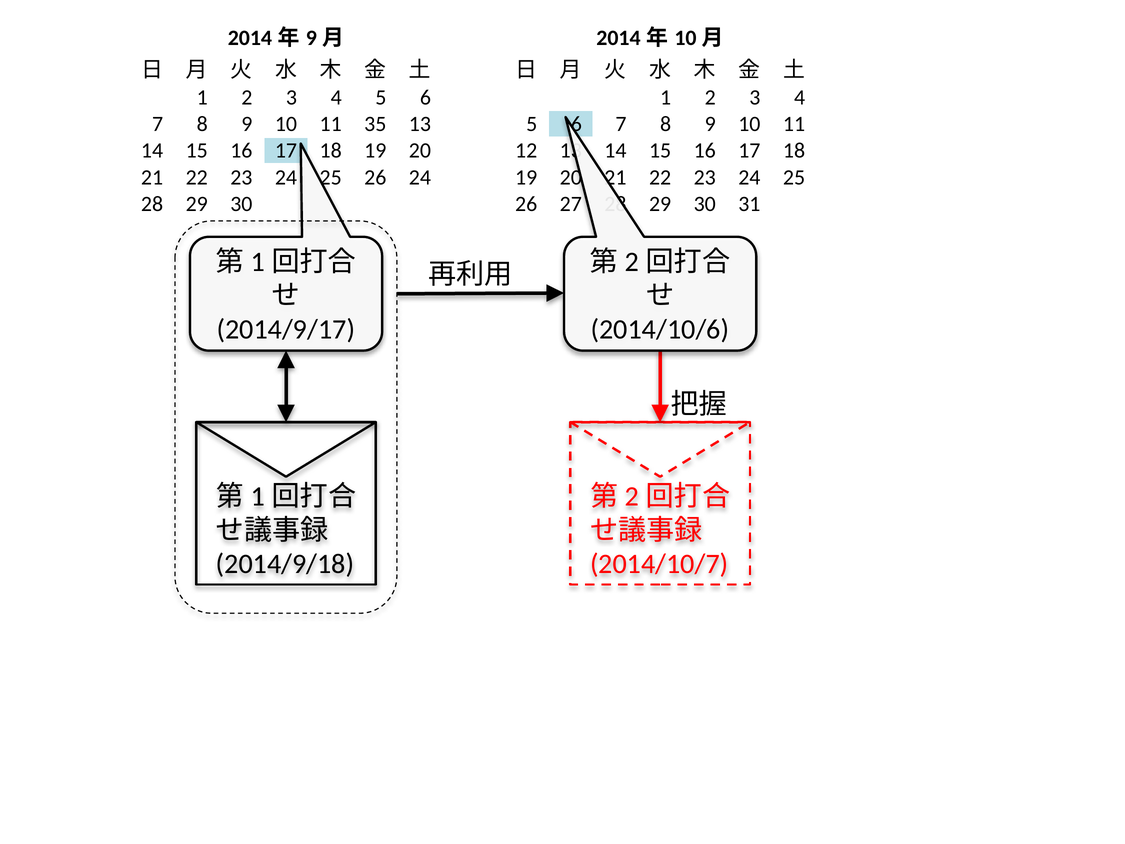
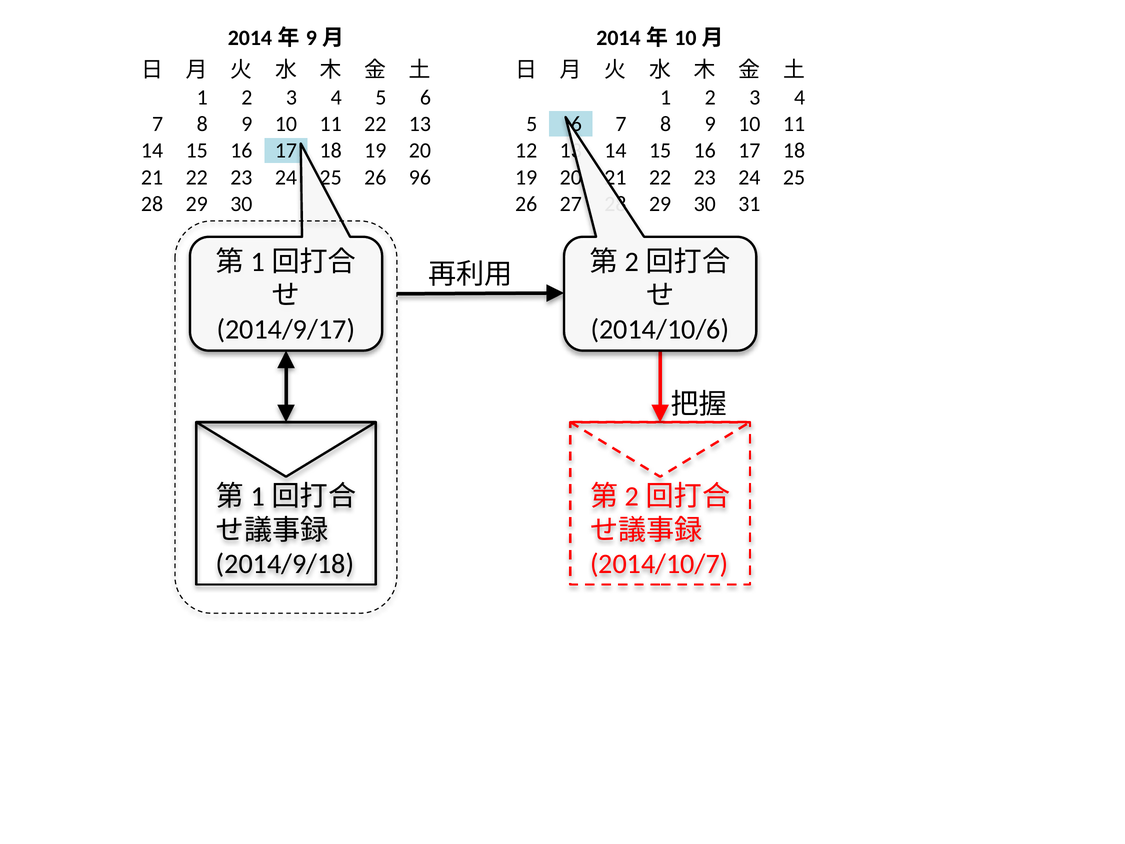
11 35: 35 -> 22
24 at (420, 177): 24 -> 96
